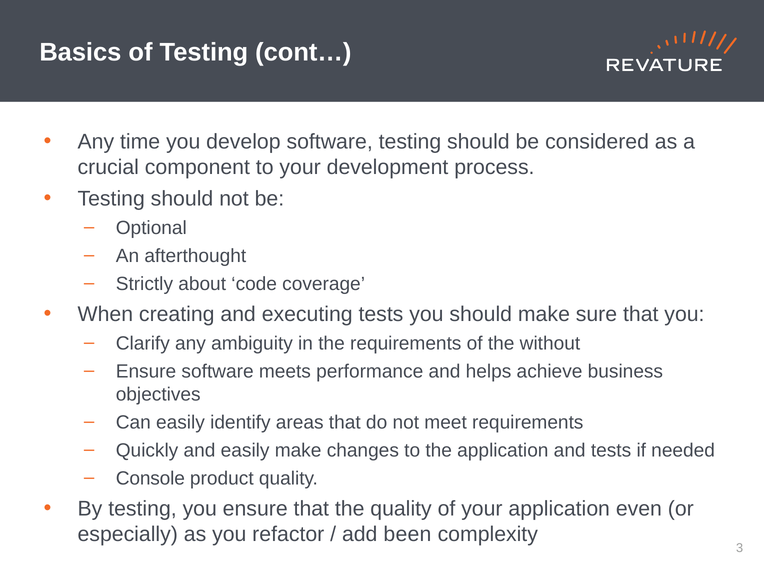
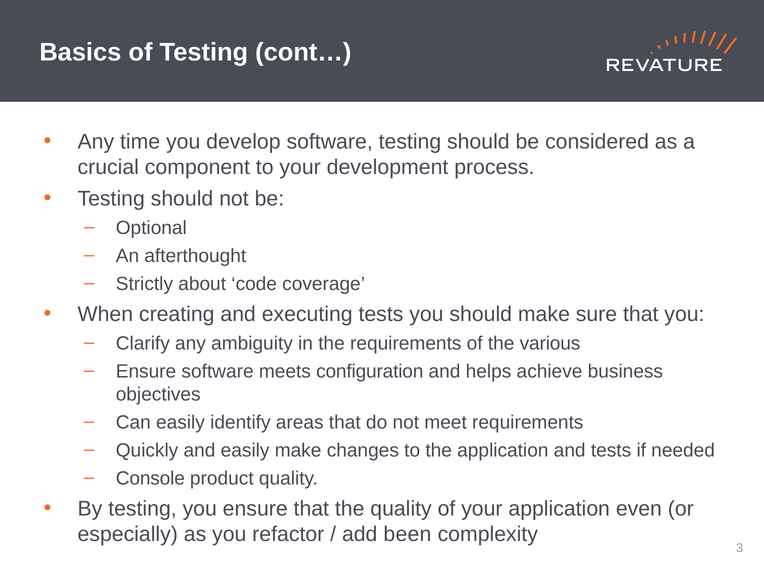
without: without -> various
performance: performance -> configuration
